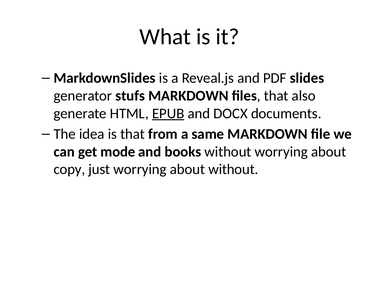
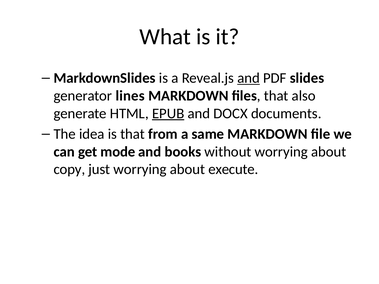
and at (249, 78) underline: none -> present
stufs: stufs -> lines
about without: without -> execute
